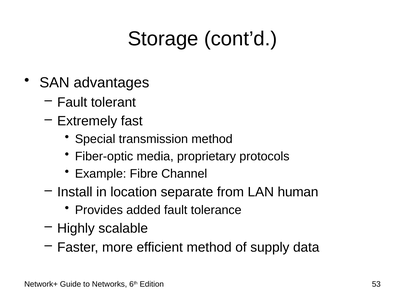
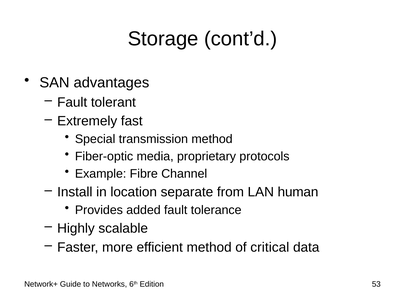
supply: supply -> critical
